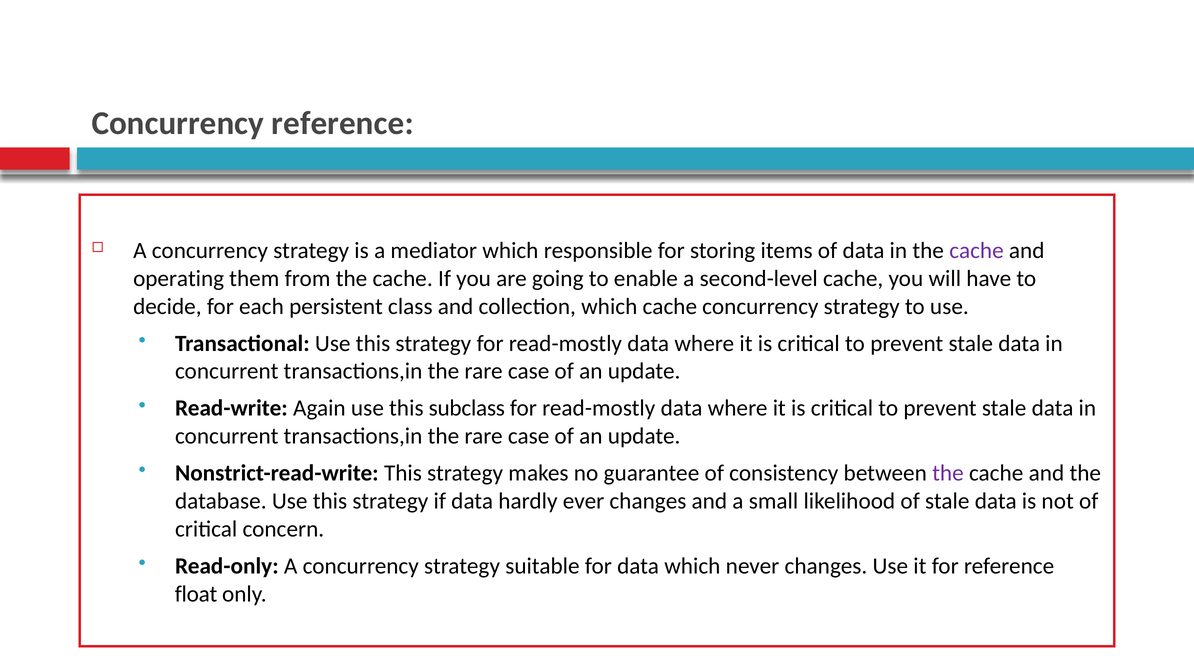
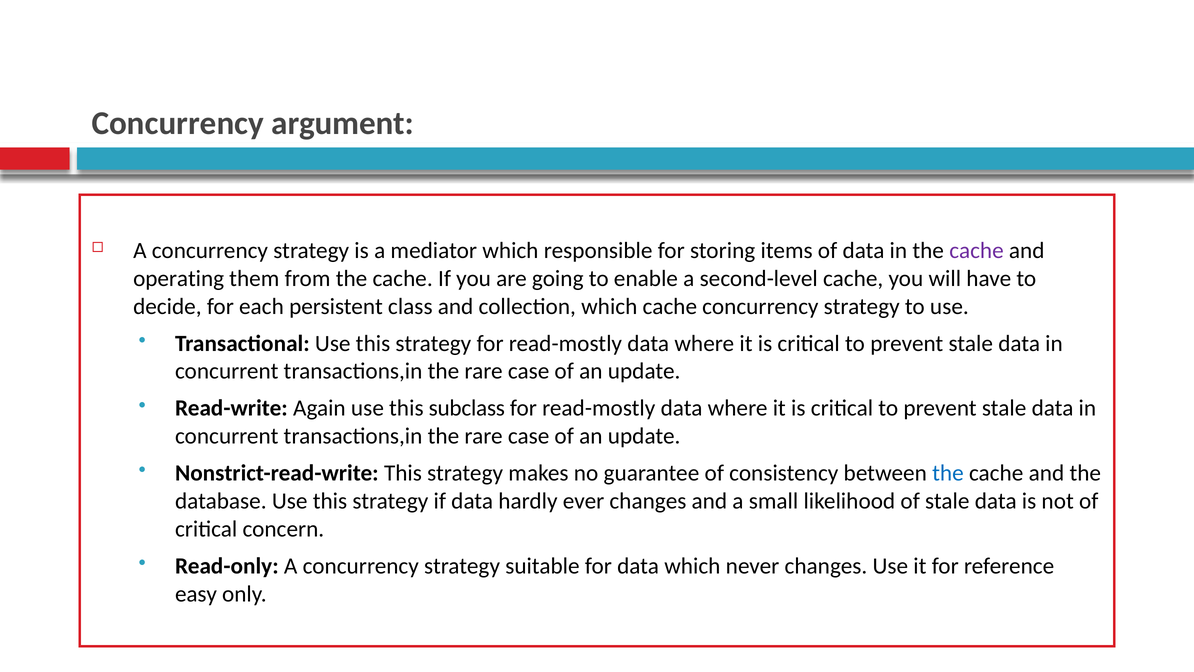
Concurrency reference: reference -> argument
the at (948, 473) colour: purple -> blue
float: float -> easy
